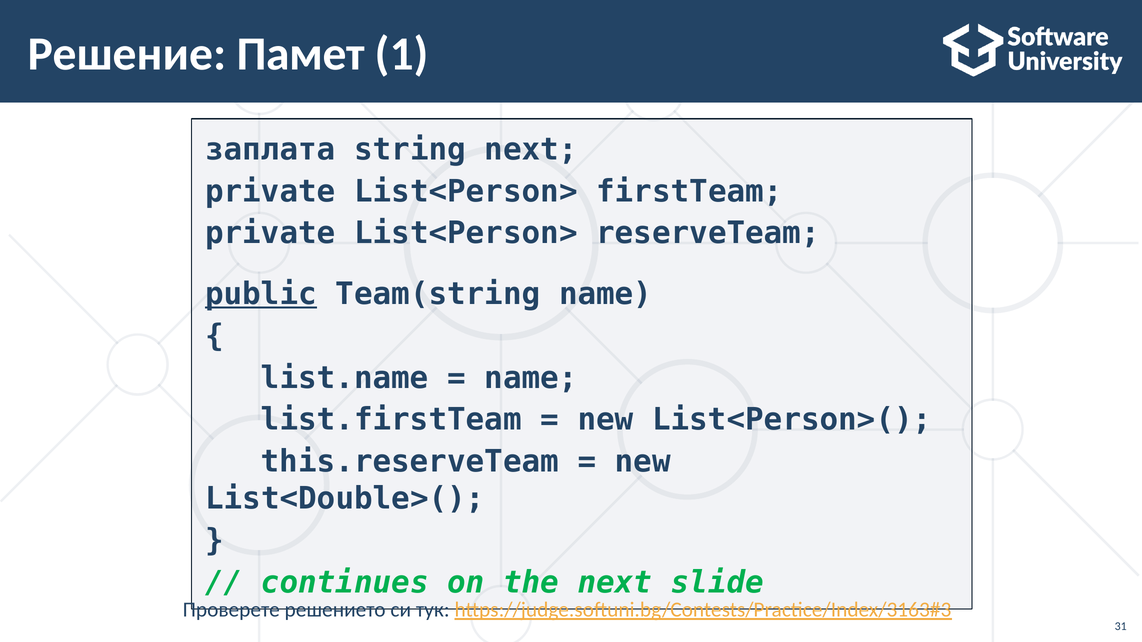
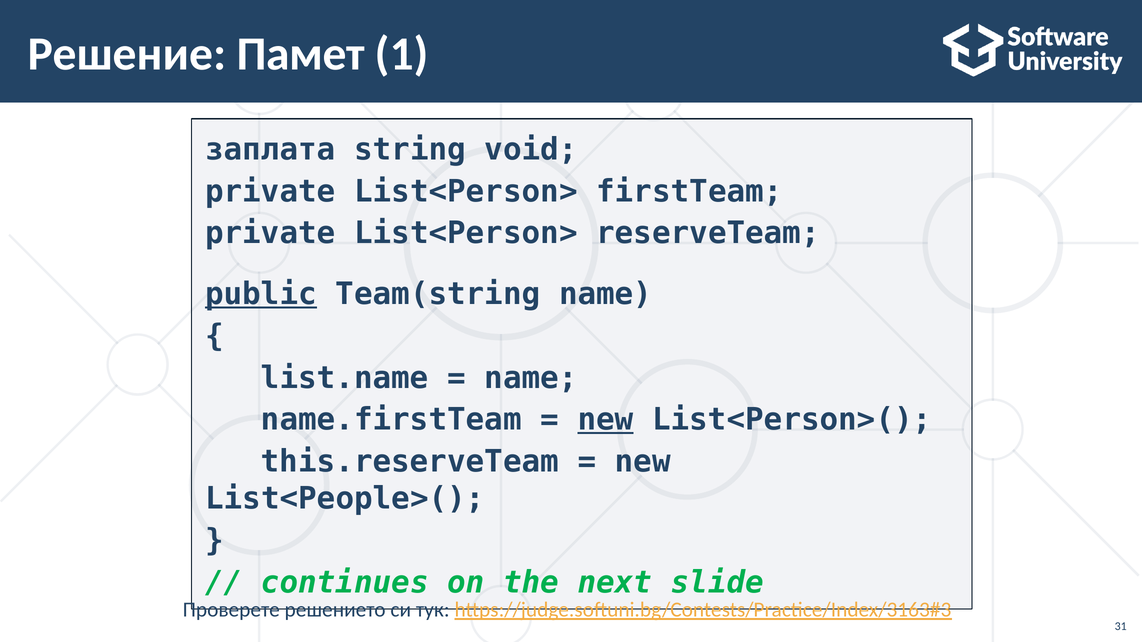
string next: next -> void
list.firstTeam: list.firstTeam -> name.firstTeam
new at (605, 420) underline: none -> present
List<Double>(: List<Double>( -> List<People>(
